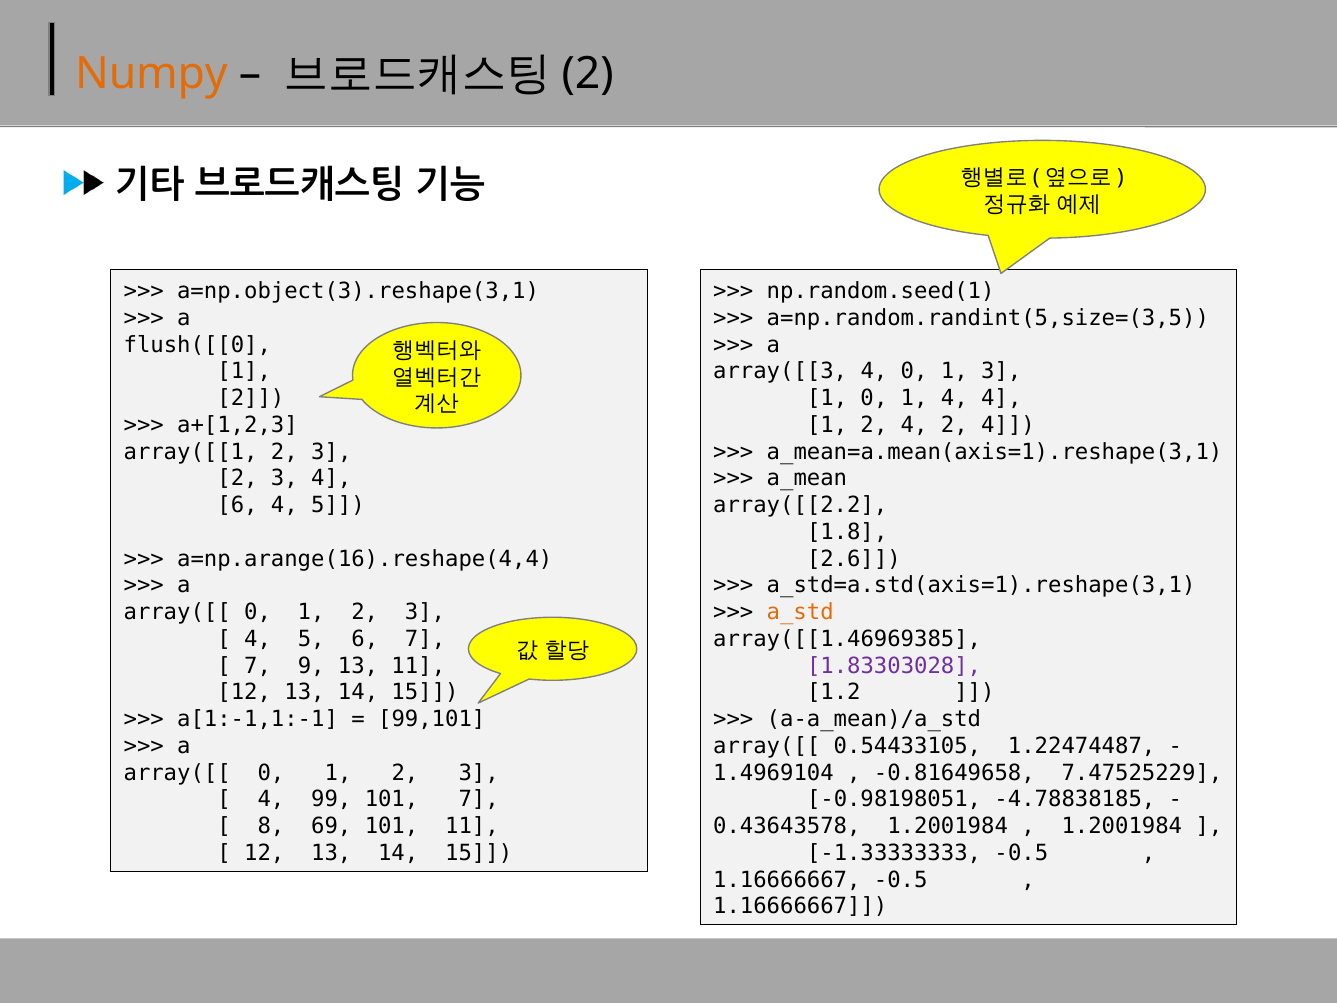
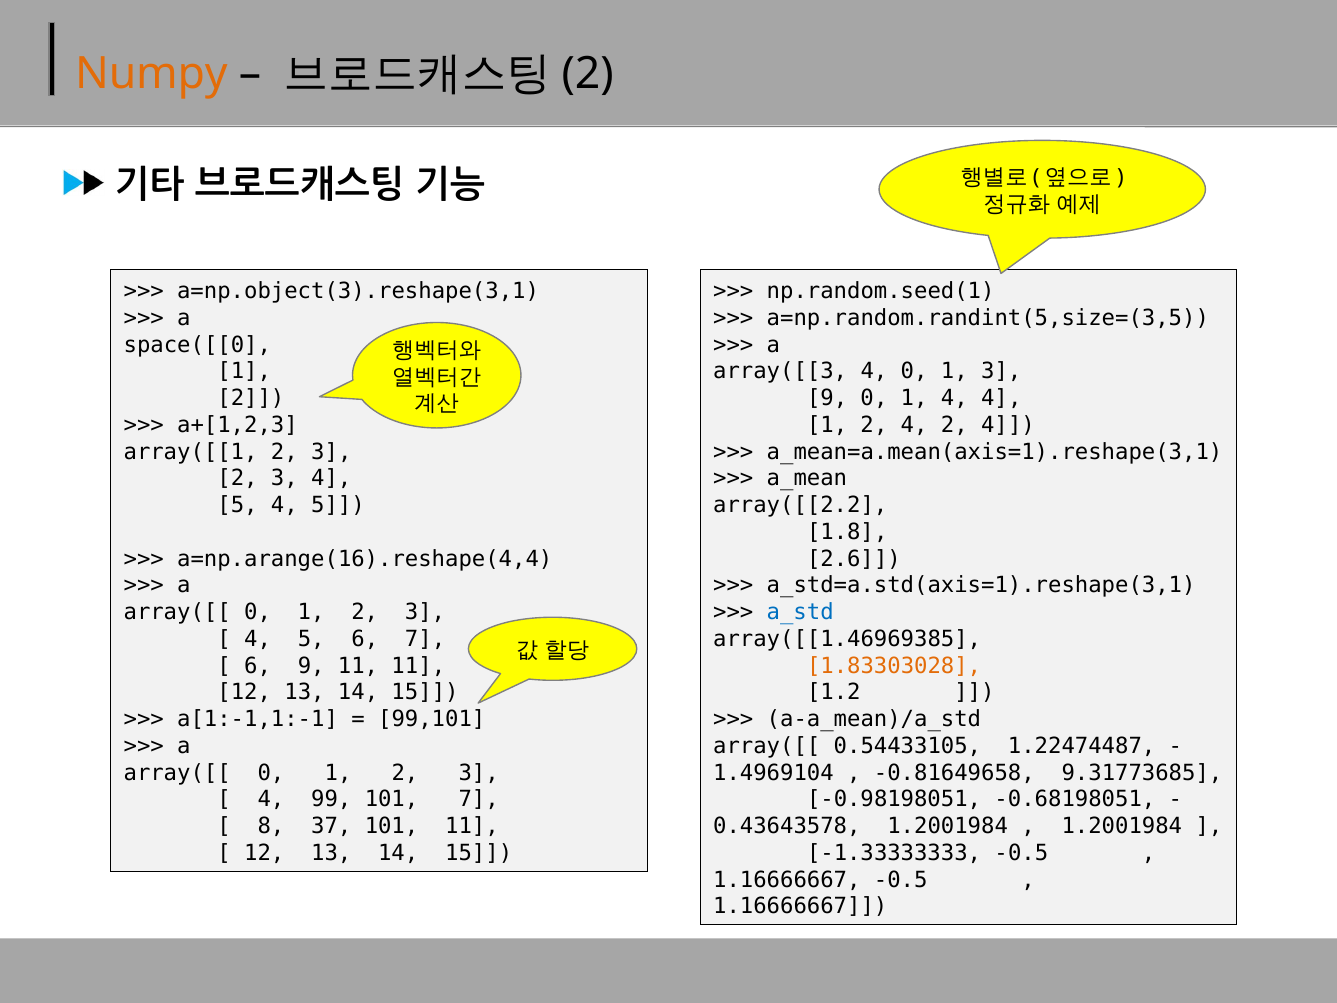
flush([[0: flush([[0 -> space([[0
1 at (827, 398): 1 -> 9
6 at (238, 505): 6 -> 5
a_std colour: orange -> blue
7 at (258, 666): 7 -> 6
9 13: 13 -> 11
1.83303028 colour: purple -> orange
7.47525229: 7.47525229 -> 9.31773685
-4.78838185: -4.78838185 -> -0.68198051
69: 69 -> 37
